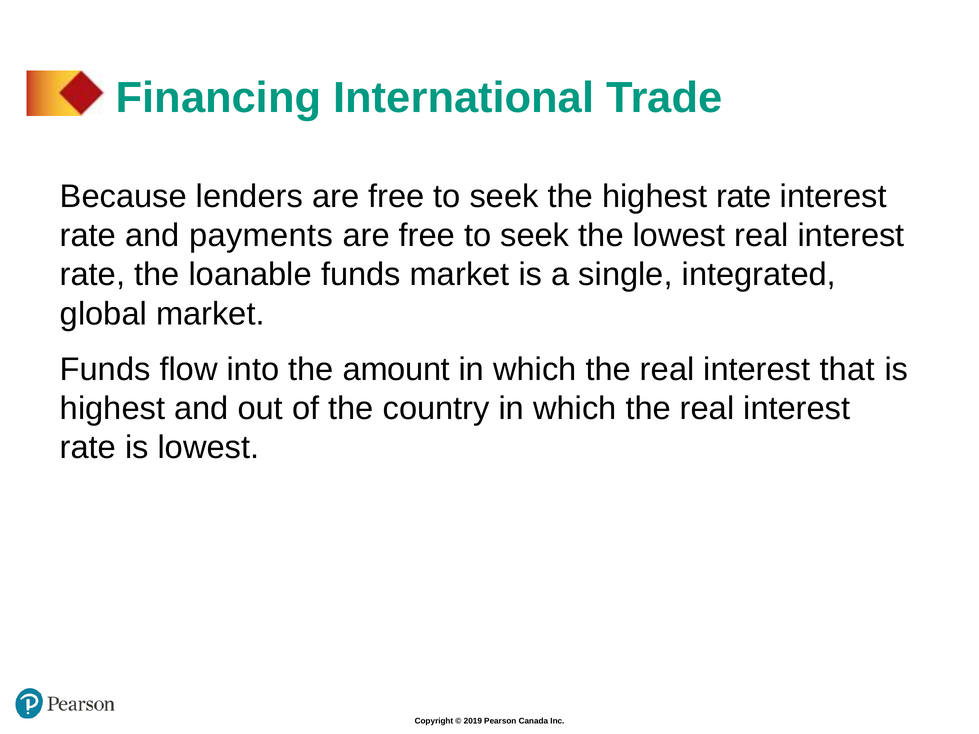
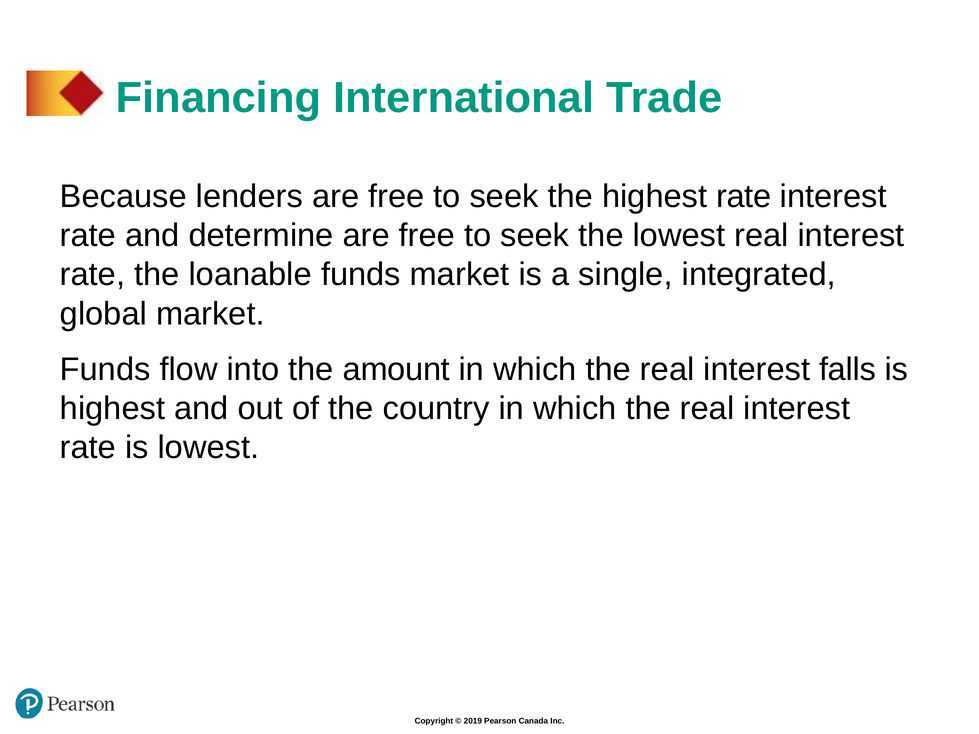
payments: payments -> determine
that: that -> falls
